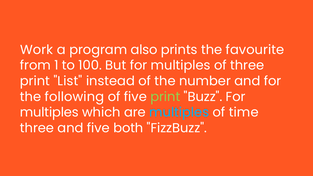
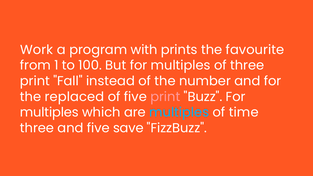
also: also -> with
List: List -> Fall
following: following -> replaced
print at (165, 97) colour: light green -> pink
both: both -> save
